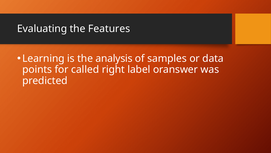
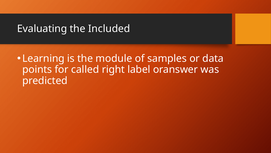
Features: Features -> Included
analysis: analysis -> module
